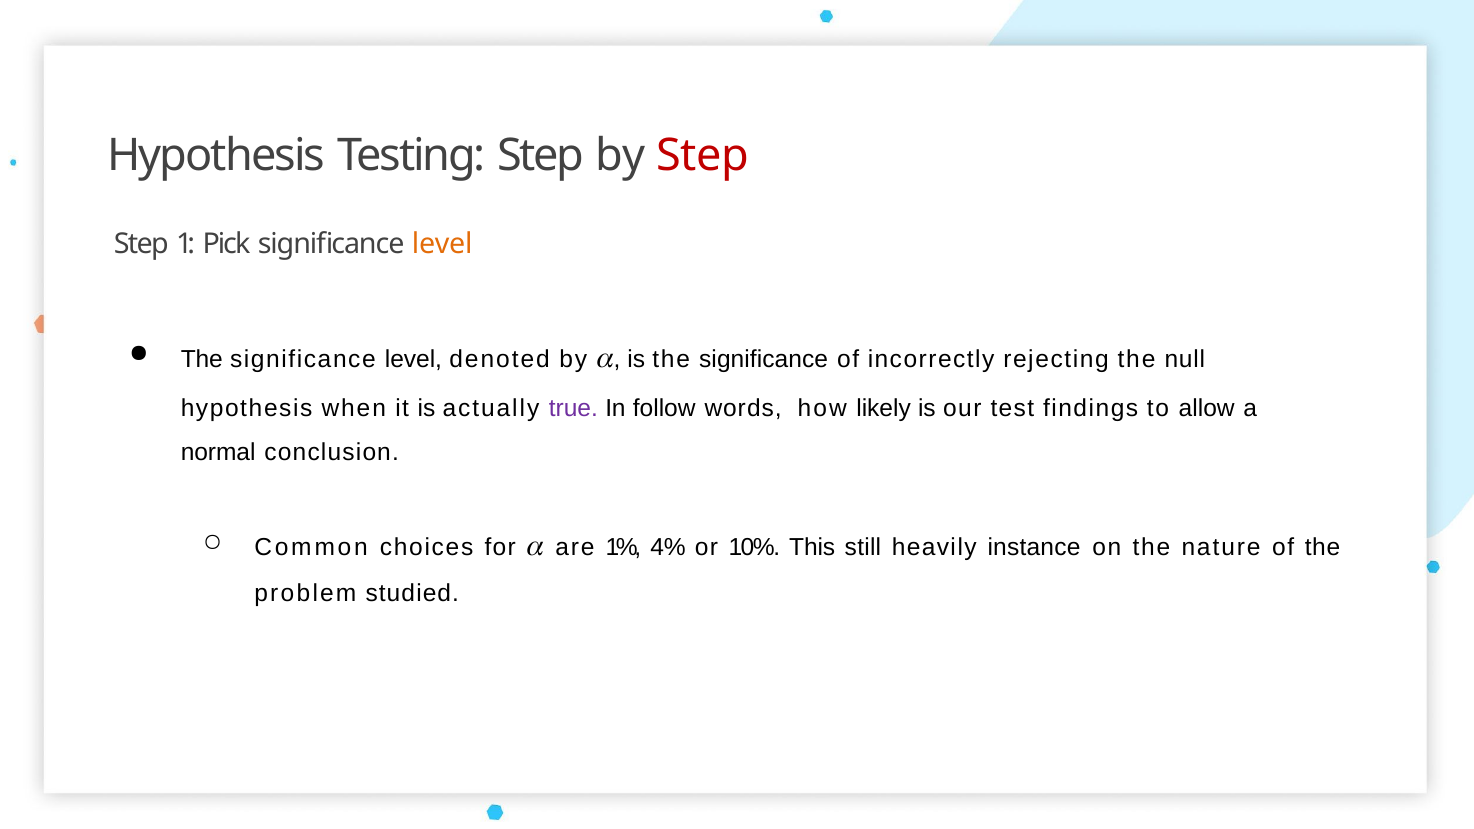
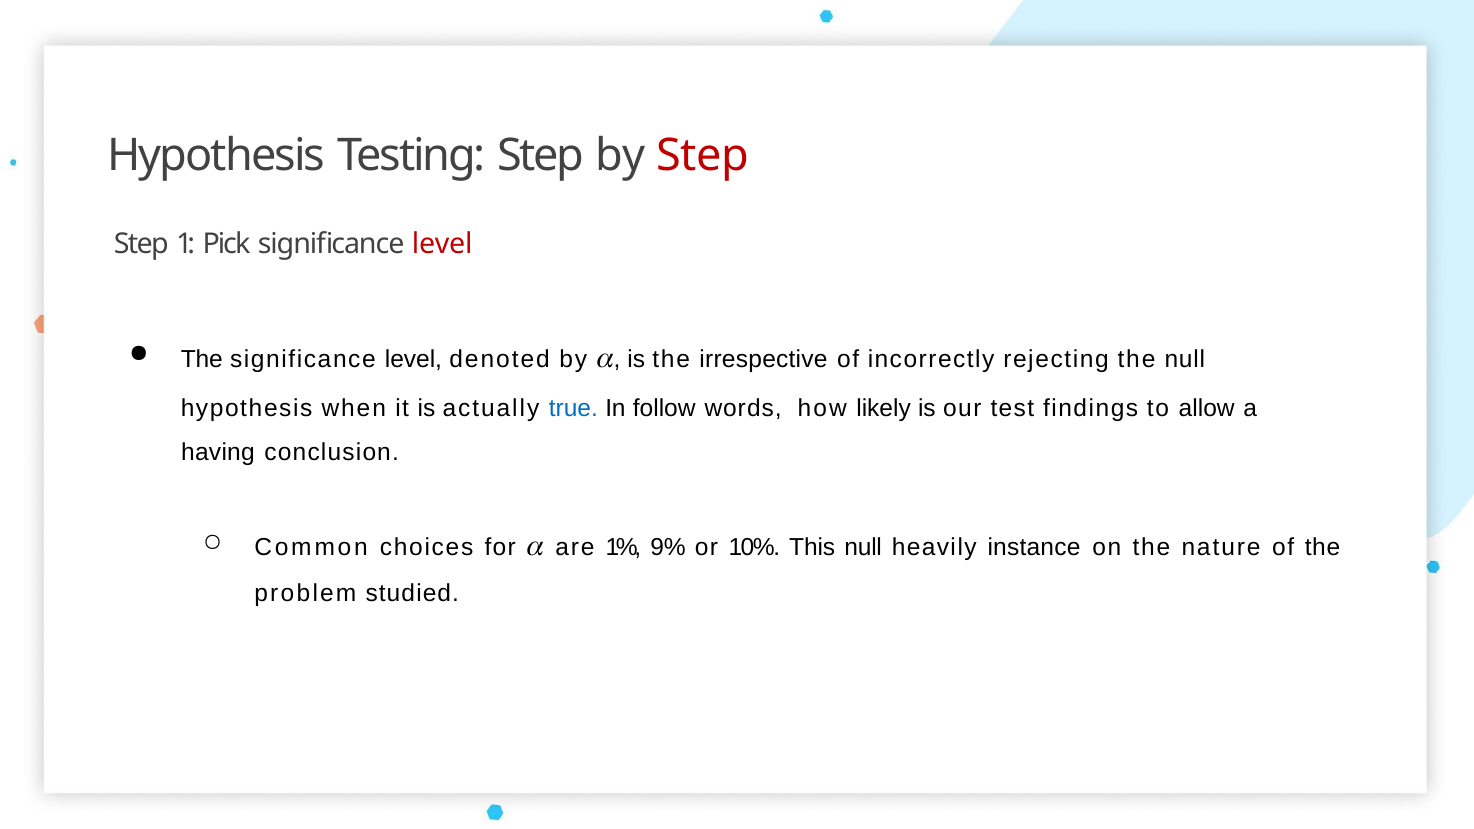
level at (442, 244) colour: orange -> red
is the significance: significance -> irrespective
true colour: purple -> blue
normal: normal -> having
4%: 4% -> 9%
This still: still -> null
